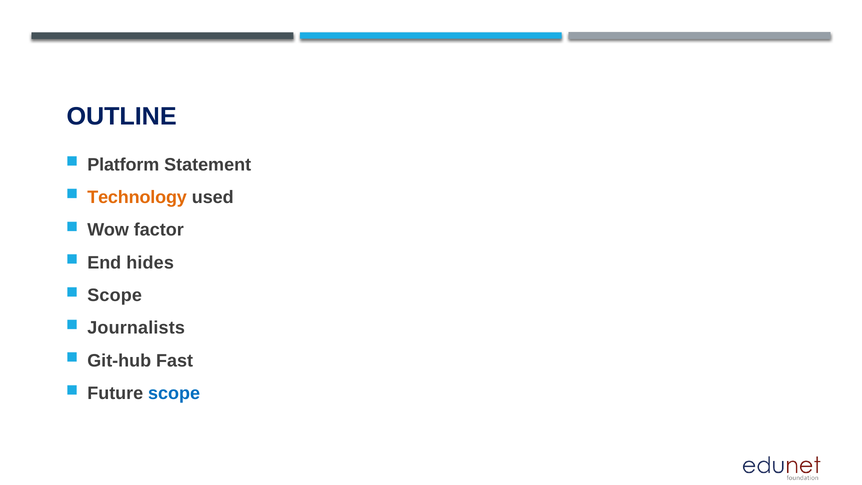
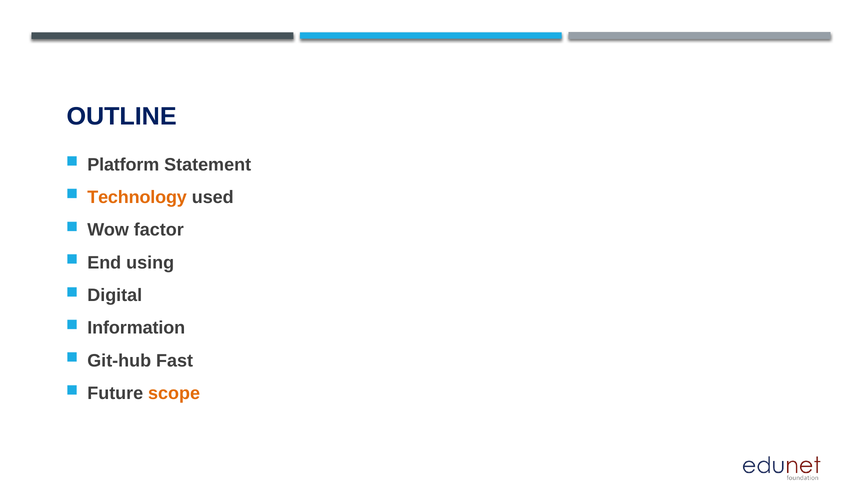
hides: hides -> using
Scope at (115, 295): Scope -> Digital
Journalists: Journalists -> Information
scope at (174, 393) colour: blue -> orange
